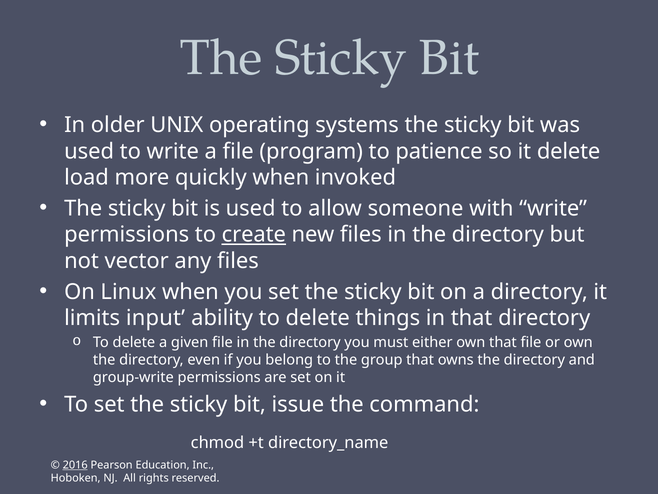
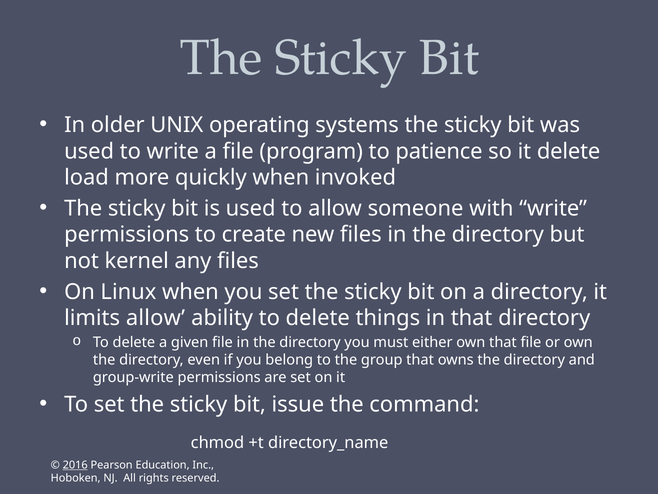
create underline: present -> none
vector: vector -> kernel
limits input: input -> allow
